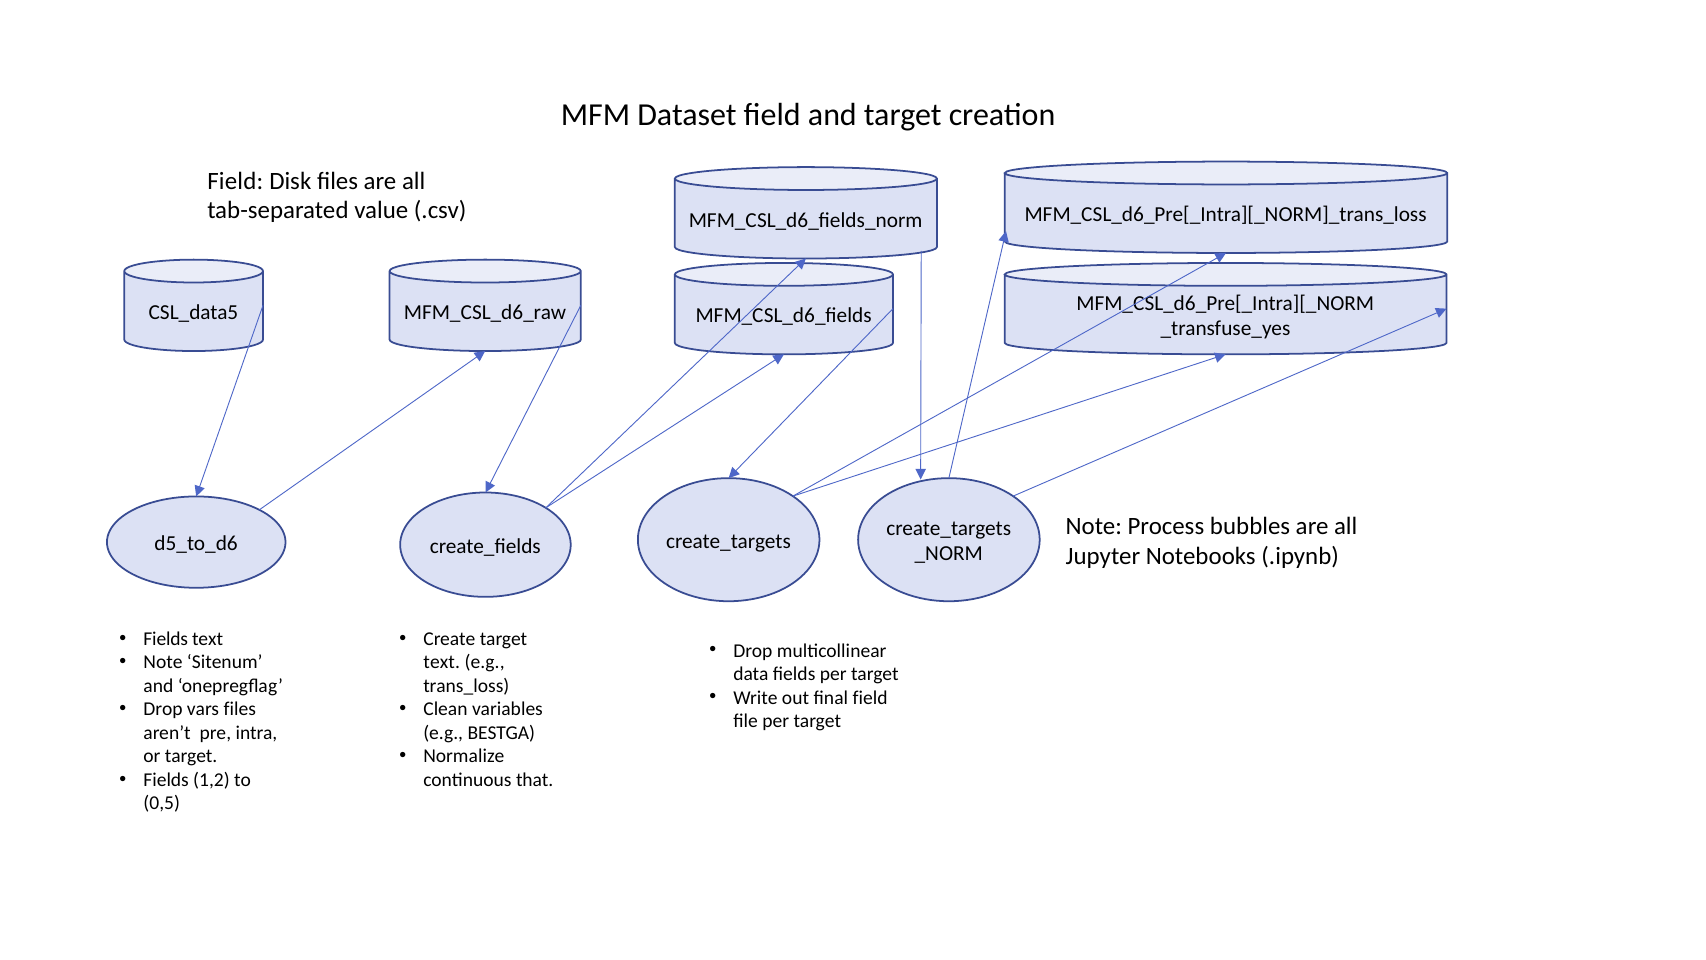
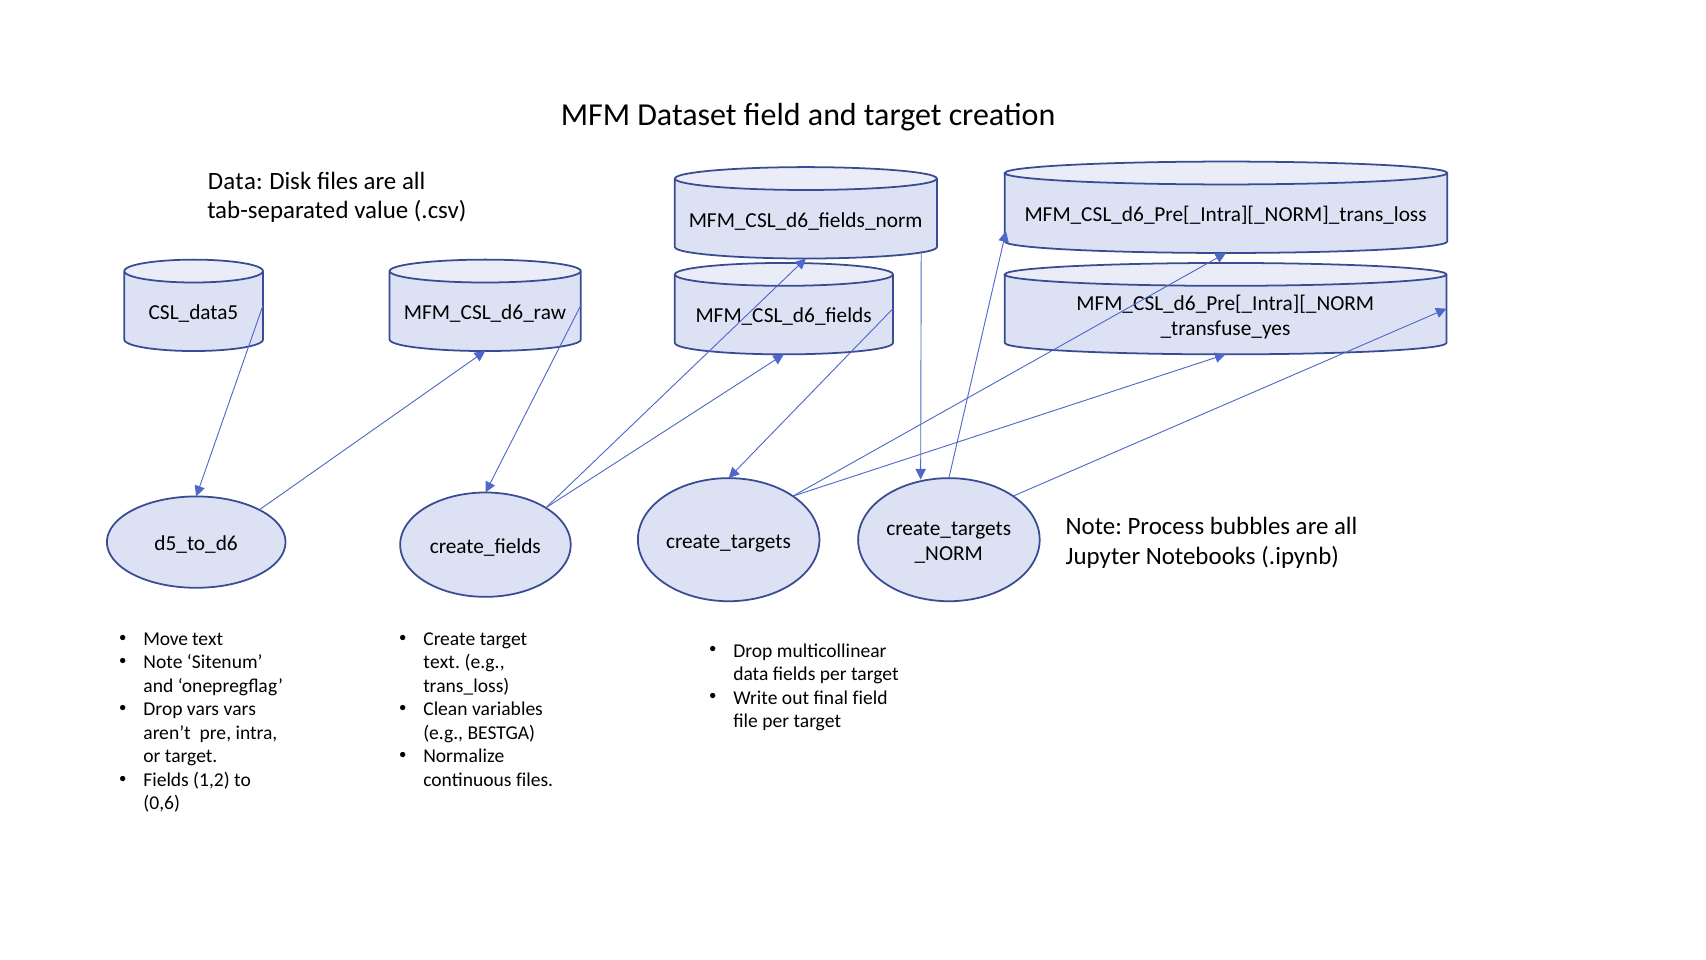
Field at (235, 181): Field -> Data
Fields at (166, 639): Fields -> Move
vars files: files -> vars
continuous that: that -> files
0,5: 0,5 -> 0,6
